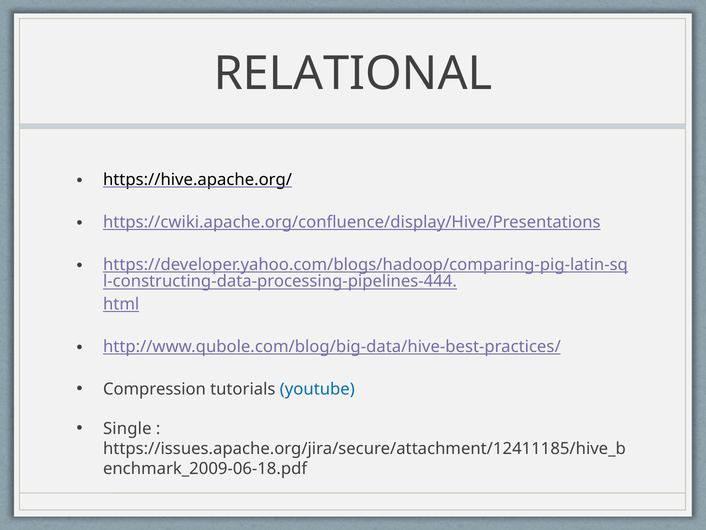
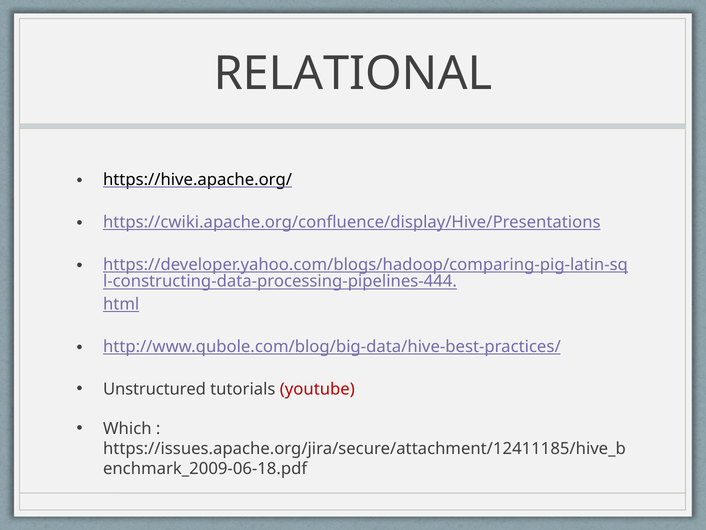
Compression: Compression -> Unstructured
youtube colour: blue -> red
Single: Single -> Which
